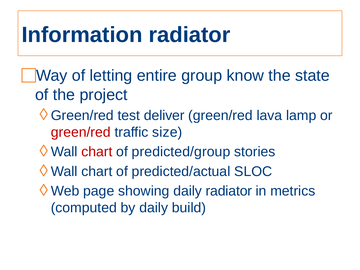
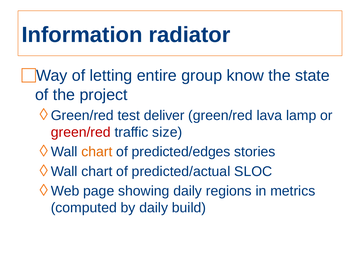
chart at (97, 152) colour: red -> orange
predicted/group: predicted/group -> predicted/edges
daily radiator: radiator -> regions
